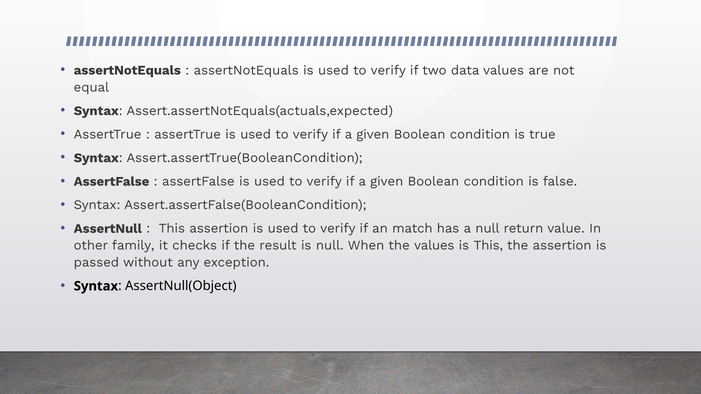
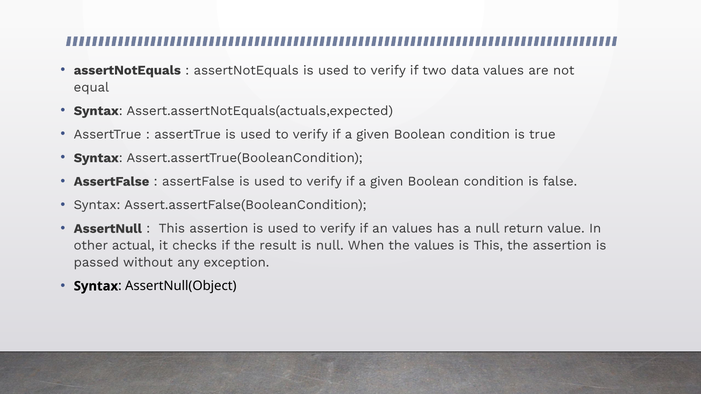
an match: match -> values
family: family -> actual
